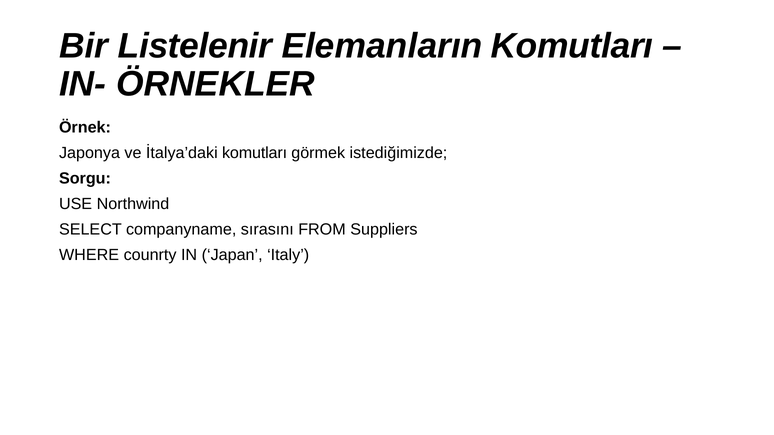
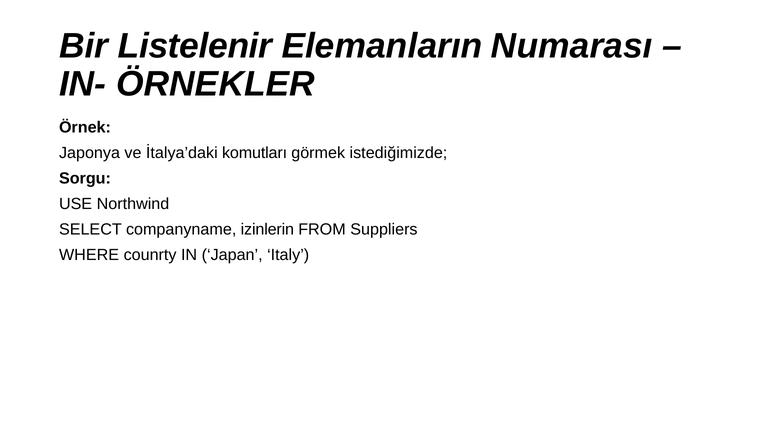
Elemanların Komutları: Komutları -> Numarası
sırasını: sırasını -> izinlerin
